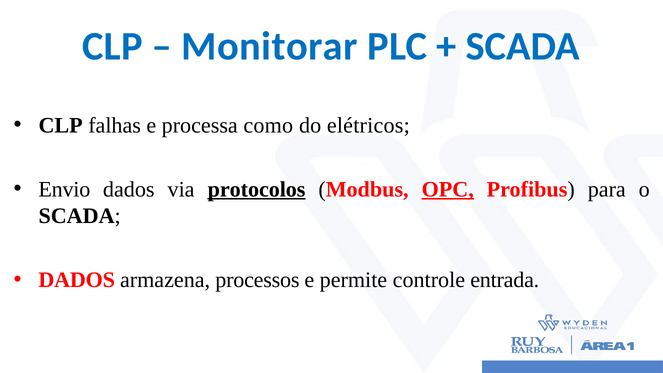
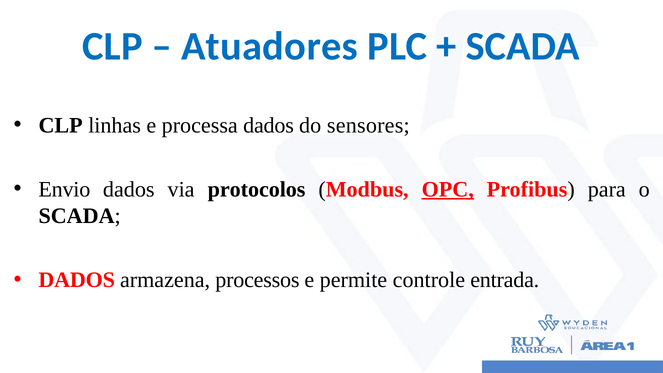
Monitorar: Monitorar -> Atuadores
falhas: falhas -> linhas
processa como: como -> dados
elétricos: elétricos -> sensores
protocolos underline: present -> none
